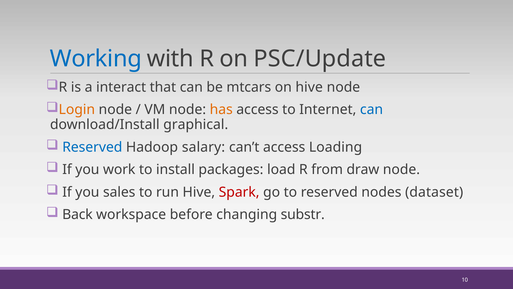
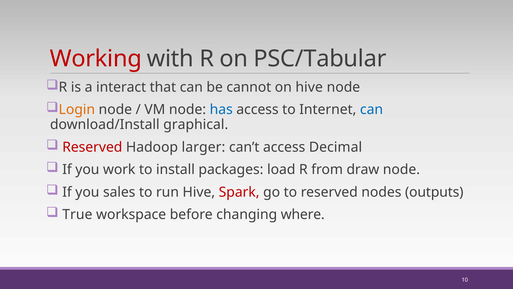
Working colour: blue -> red
PSC/Update: PSC/Update -> PSC/Tabular
mtcars: mtcars -> cannot
has colour: orange -> blue
Reserved at (92, 147) colour: blue -> red
salary: salary -> larger
Loading: Loading -> Decimal
dataset: dataset -> outputs
Back: Back -> True
substr: substr -> where
